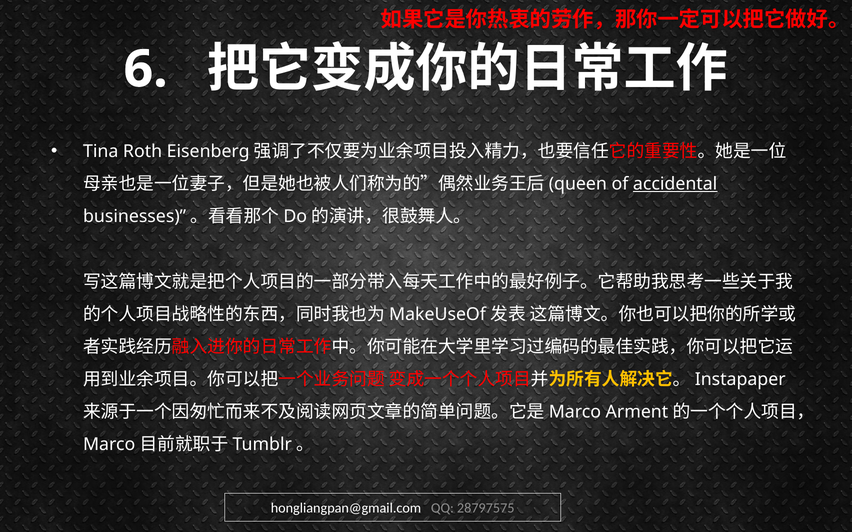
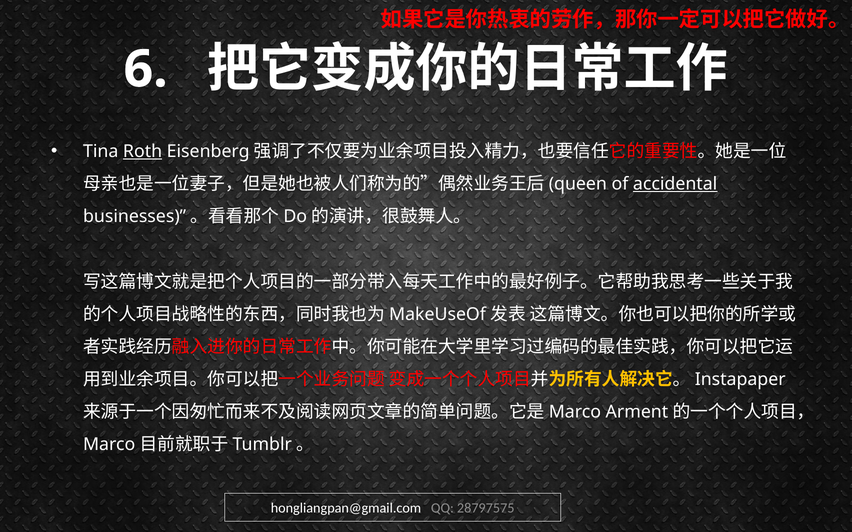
Roth underline: none -> present
